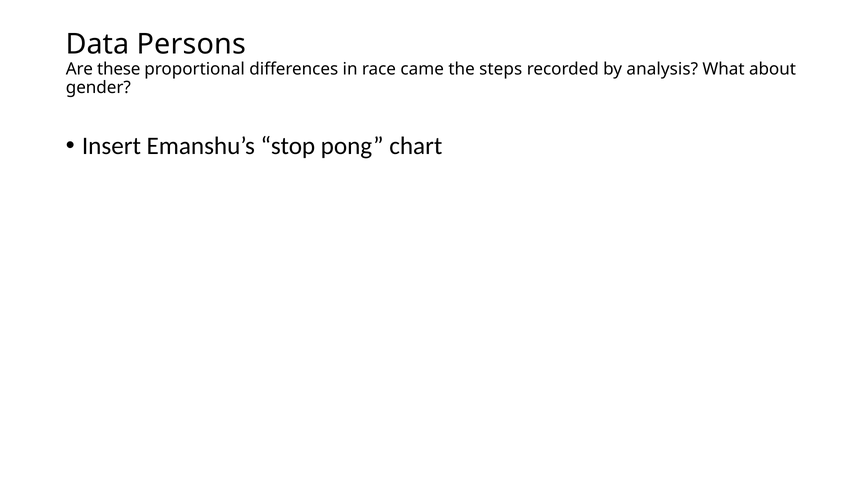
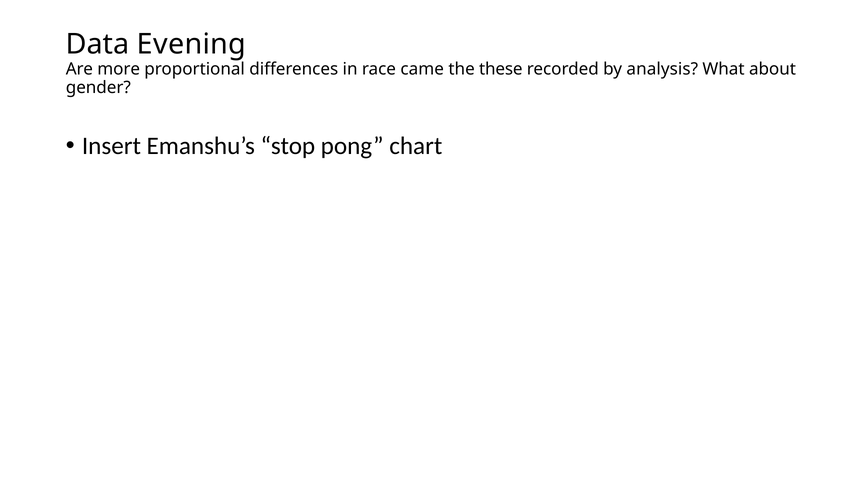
Persons: Persons -> Evening
these: these -> more
steps: steps -> these
